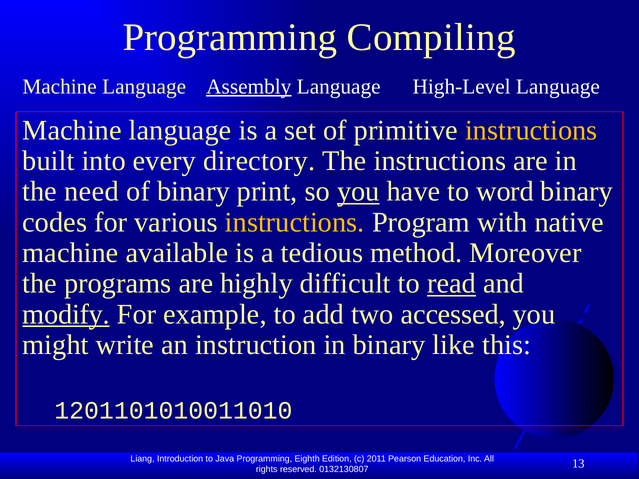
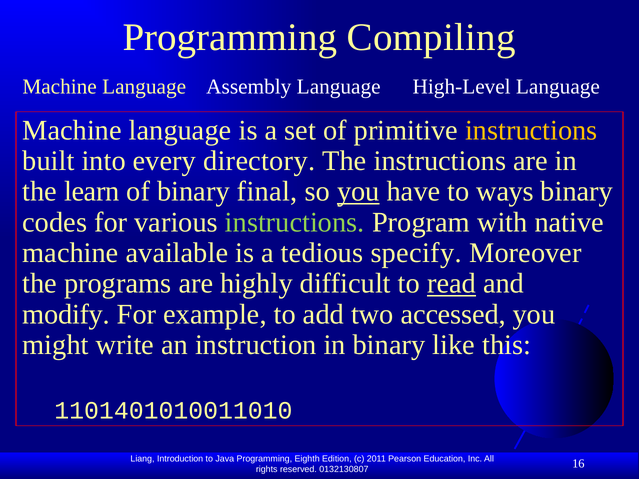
Assembly underline: present -> none
need: need -> learn
print: print -> final
word: word -> ways
instructions at (295, 222) colour: yellow -> light green
method: method -> specify
modify underline: present -> none
1201101010011010: 1201101010011010 -> 1101401010011010
13: 13 -> 16
